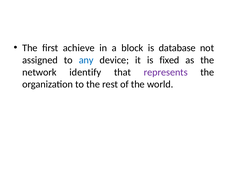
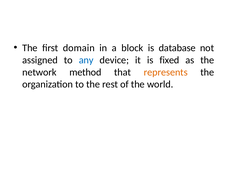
achieve: achieve -> domain
identify: identify -> method
represents colour: purple -> orange
